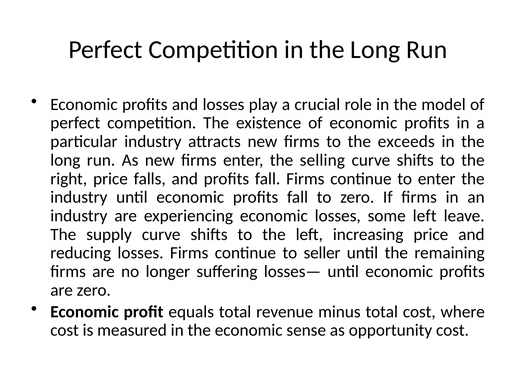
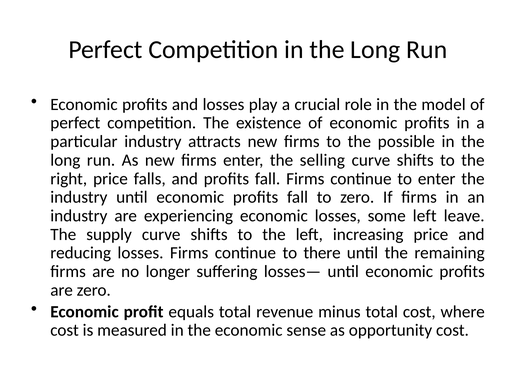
exceeds: exceeds -> possible
seller: seller -> there
